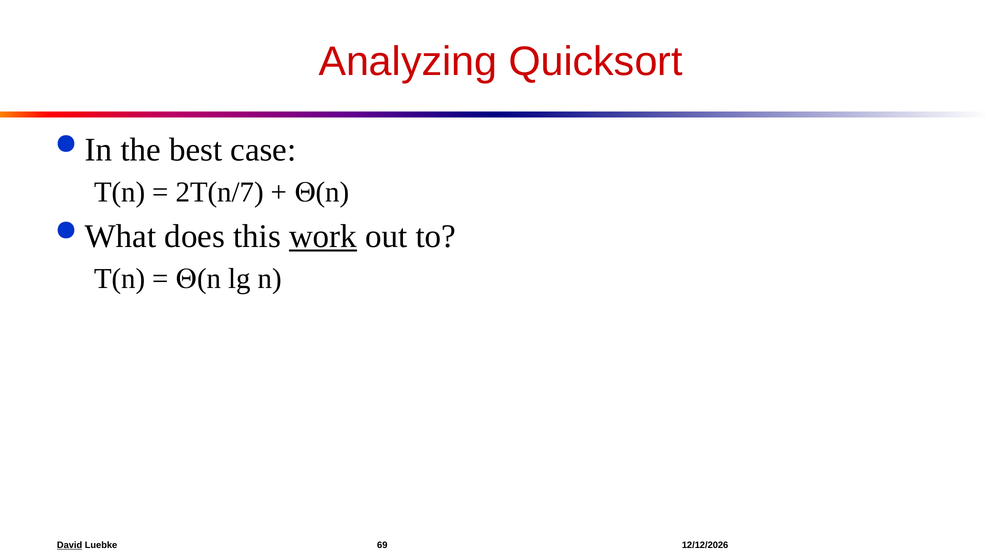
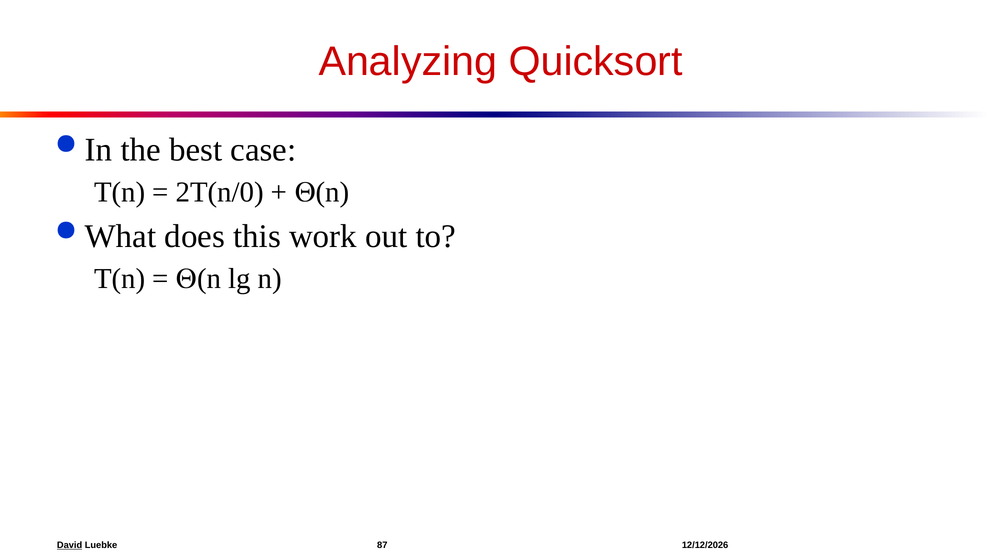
2T(n/7: 2T(n/7 -> 2T(n/0
work underline: present -> none
69: 69 -> 87
